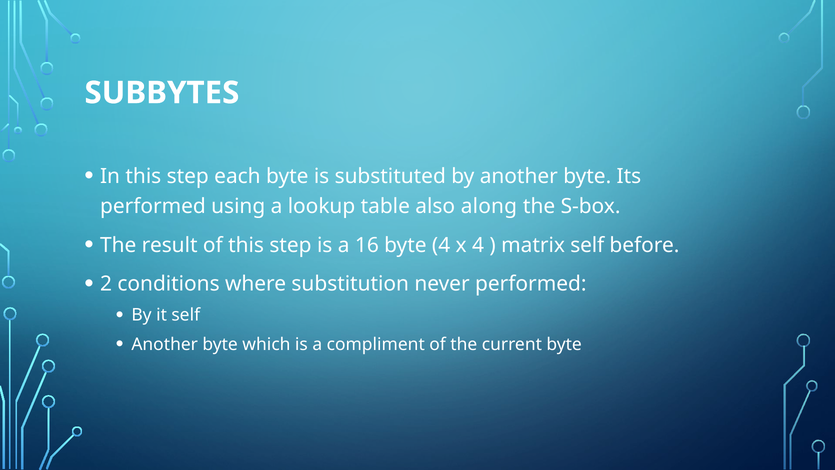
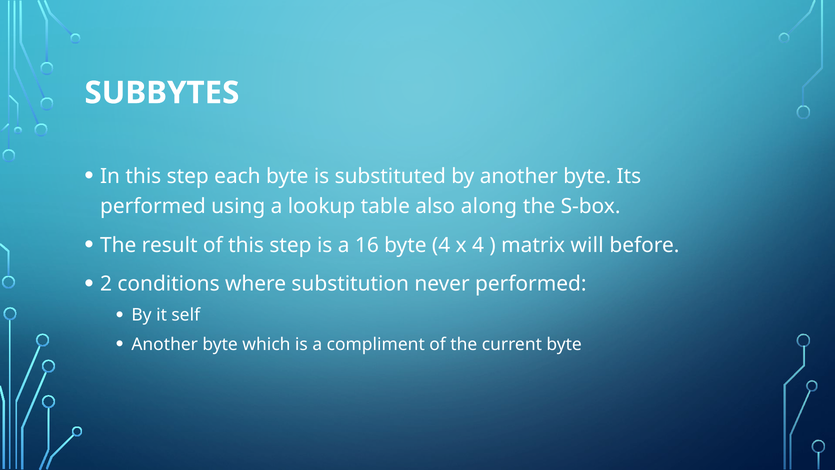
matrix self: self -> will
